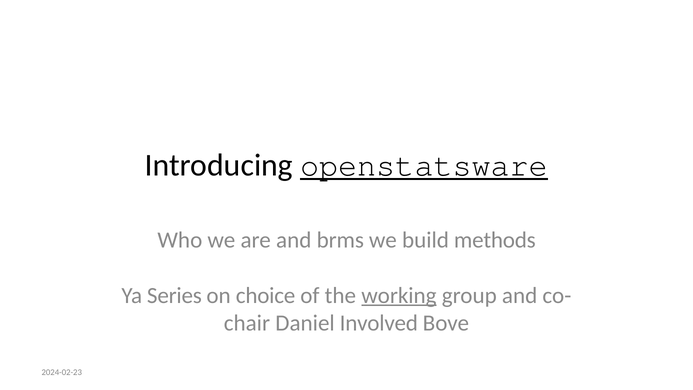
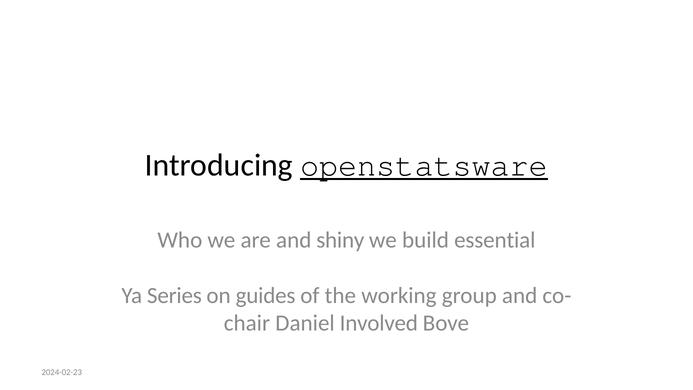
brms: brms -> shiny
methods: methods -> essential
choice: choice -> guides
working underline: present -> none
